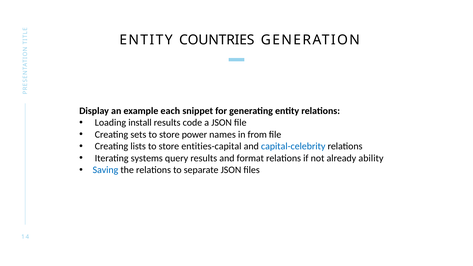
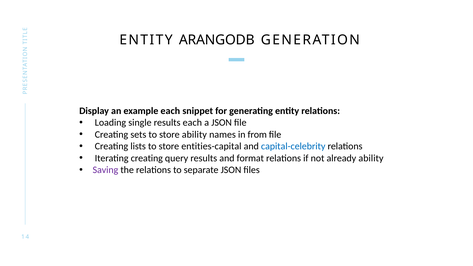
COUNTRIES: COUNTRIES -> ARANGODB
install: install -> single
results code: code -> each
store power: power -> ability
Iterating systems: systems -> creating
Saving colour: blue -> purple
